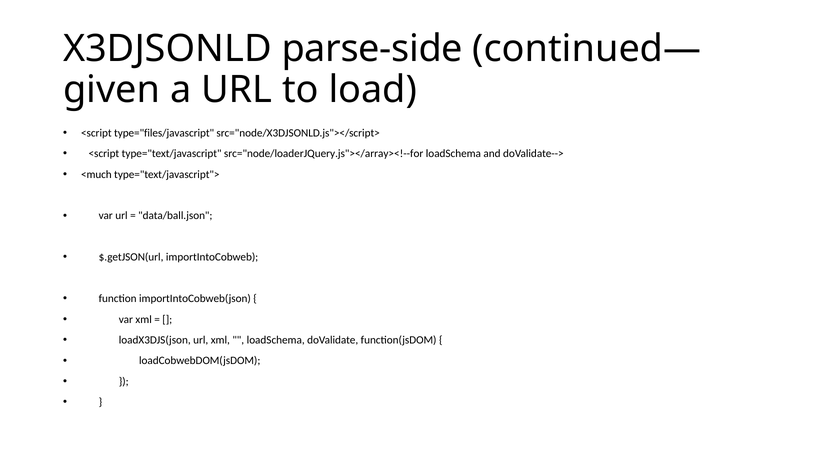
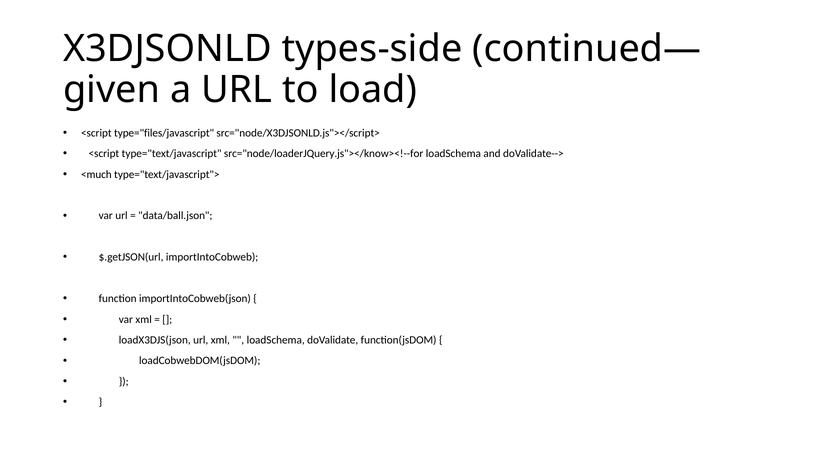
parse-side: parse-side -> types-side
src="node/loaderJQuery.js"></array><!--for: src="node/loaderJQuery.js"></array><!--for -> src="node/loaderJQuery.js"></know><!--for
